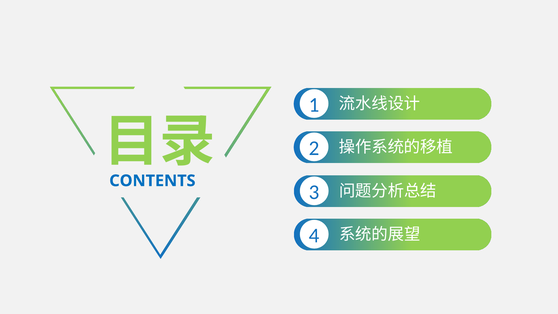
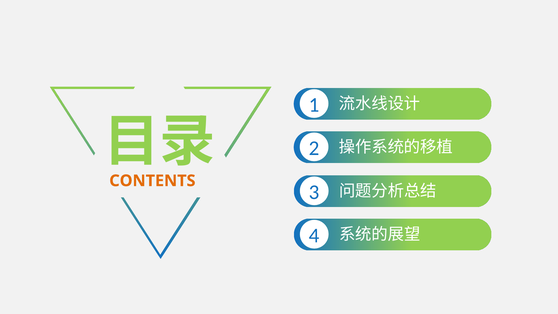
CONTENTS colour: blue -> orange
